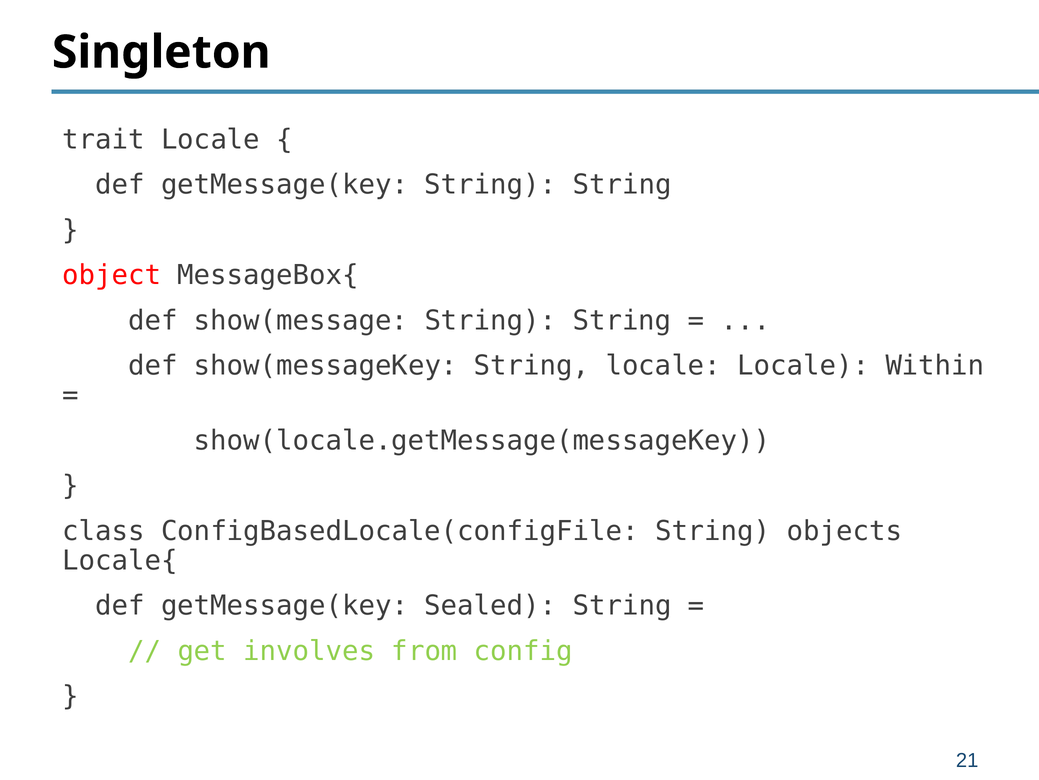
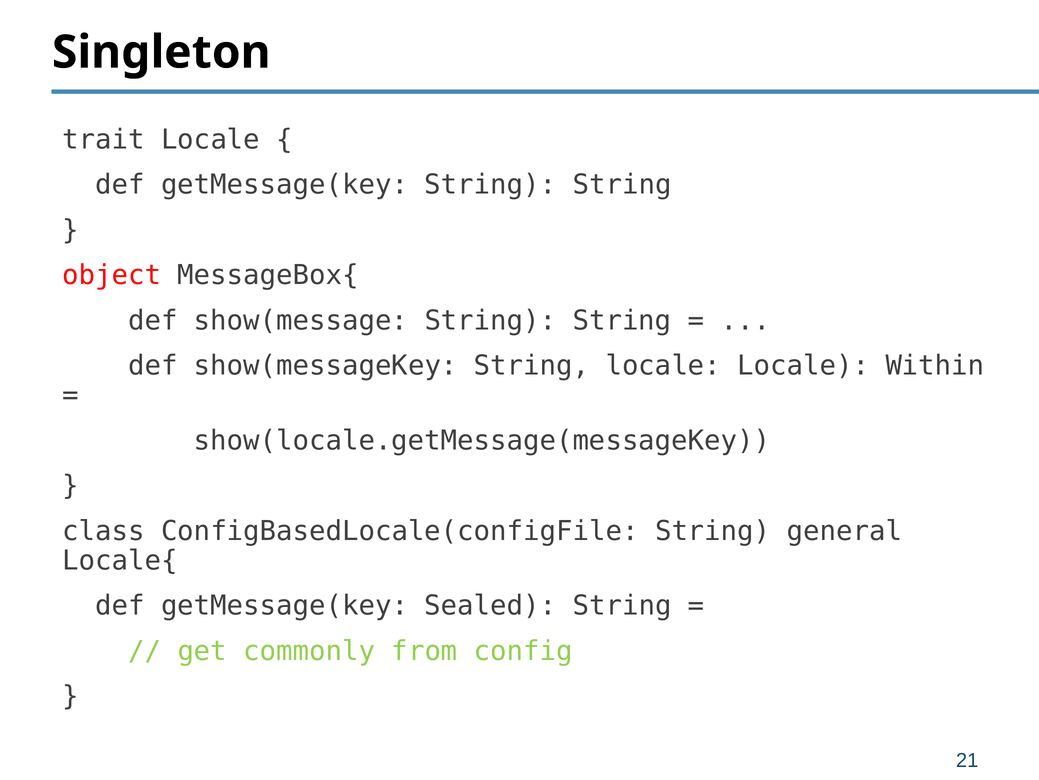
objects: objects -> general
involves: involves -> commonly
